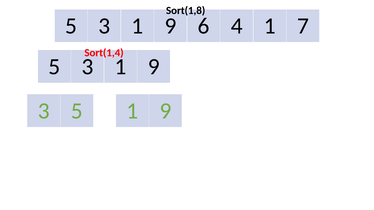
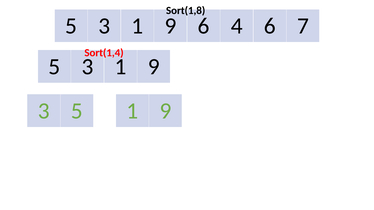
4 1: 1 -> 6
